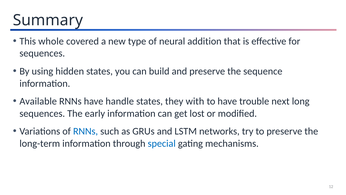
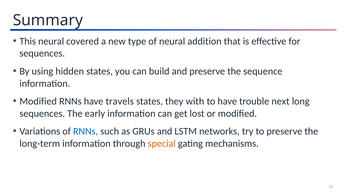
This whole: whole -> neural
Available at (38, 101): Available -> Modified
handle: handle -> travels
special colour: blue -> orange
